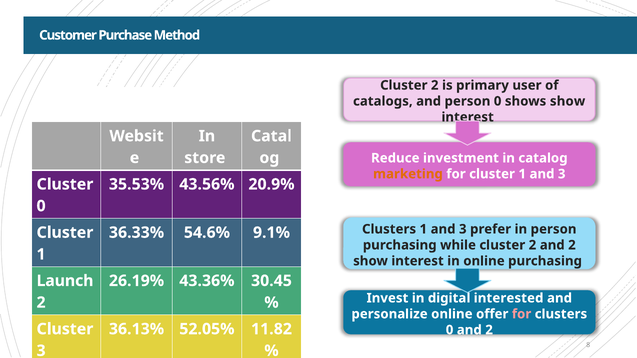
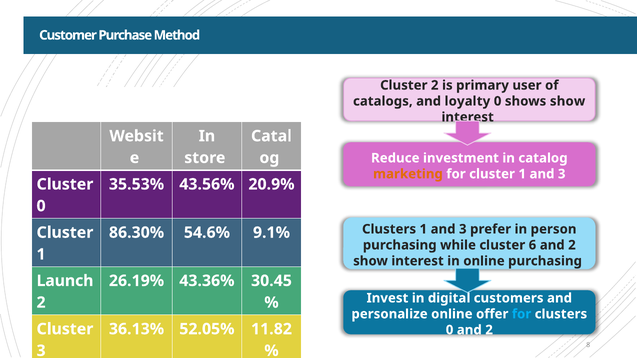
and person: person -> loyalty
36.33%: 36.33% -> 86.30%
while cluster 2: 2 -> 6
interested: interested -> customers
for at (522, 314) colour: pink -> light blue
